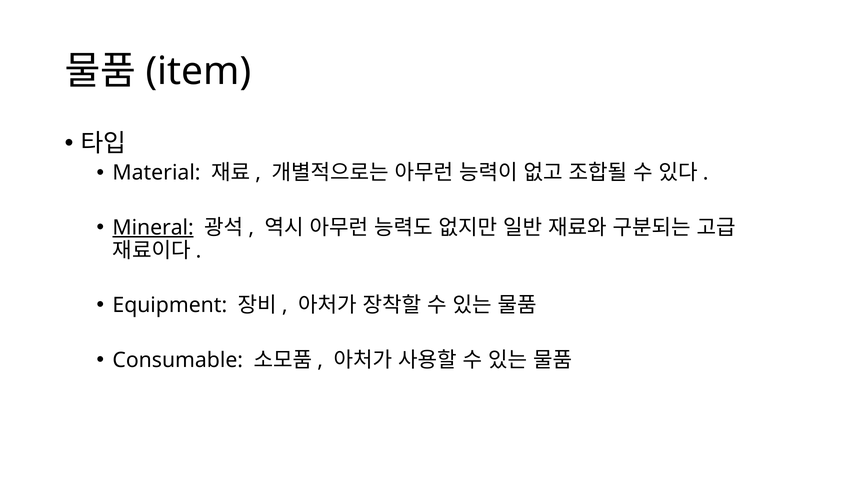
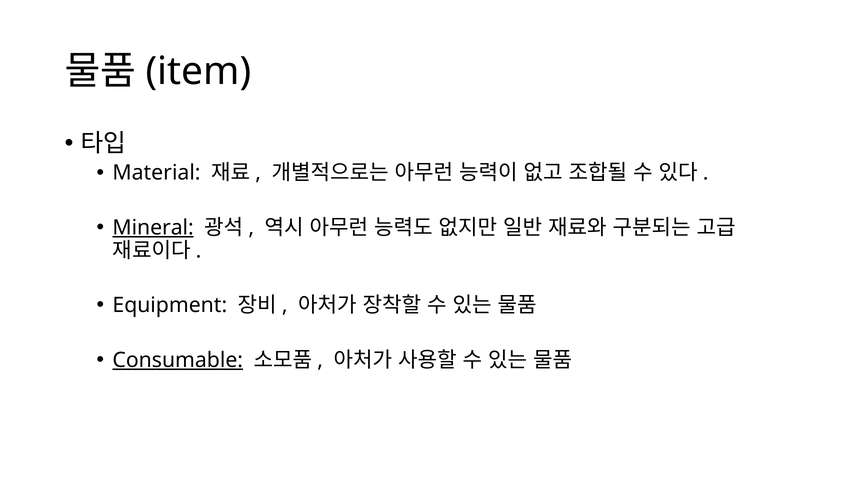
Consumable underline: none -> present
